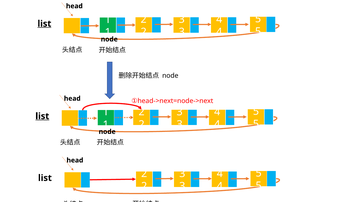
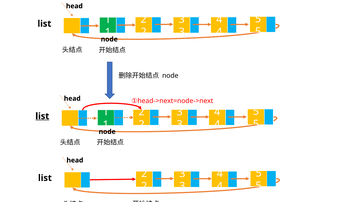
list at (44, 24) underline: present -> none
